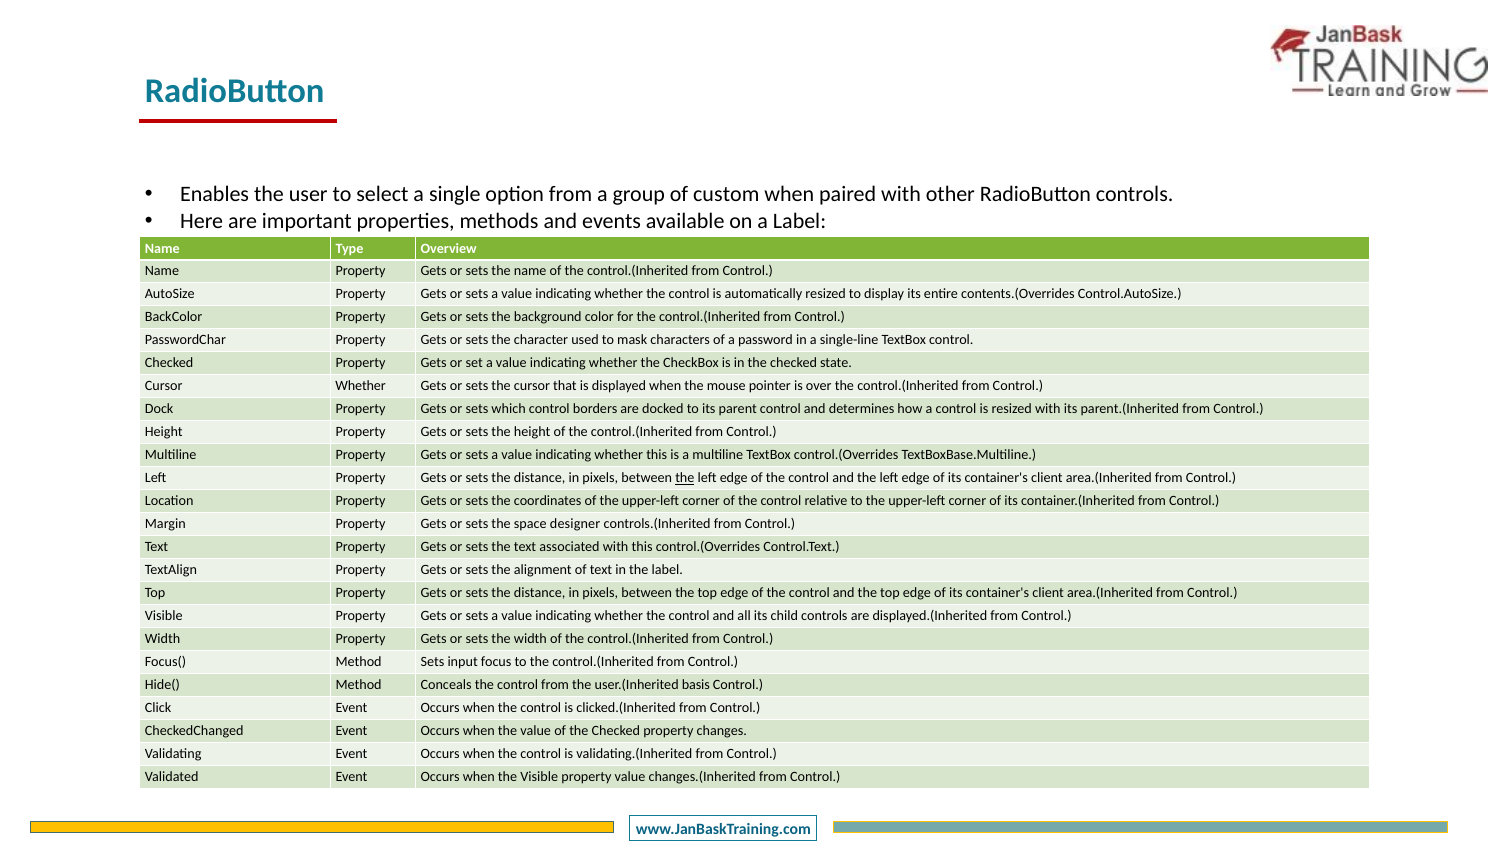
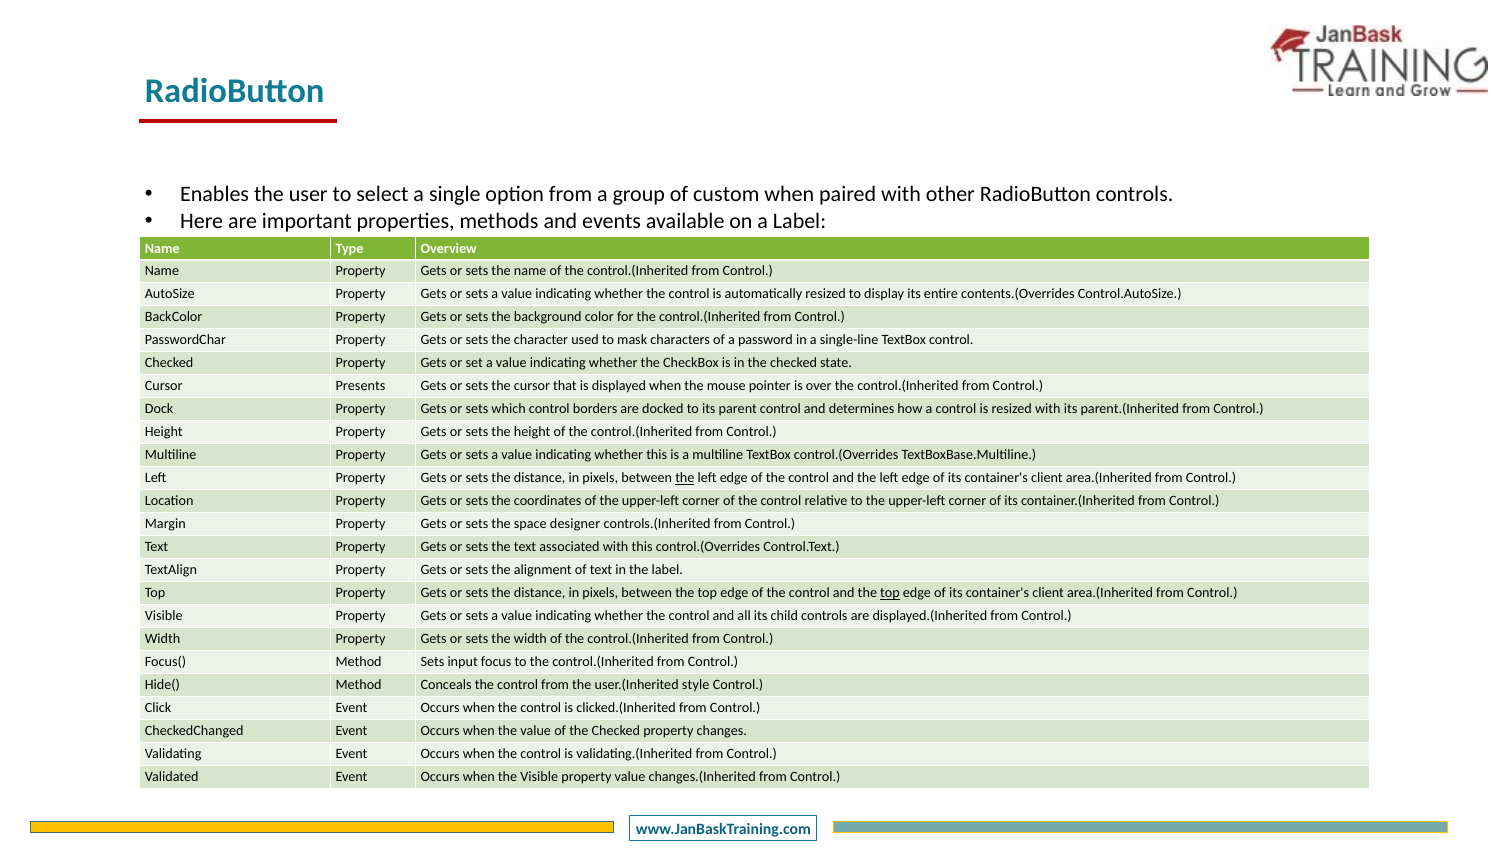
Cursor Whether: Whether -> Presents
top at (890, 593) underline: none -> present
basis: basis -> style
